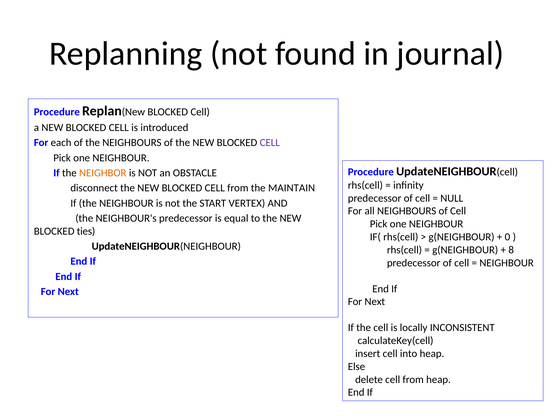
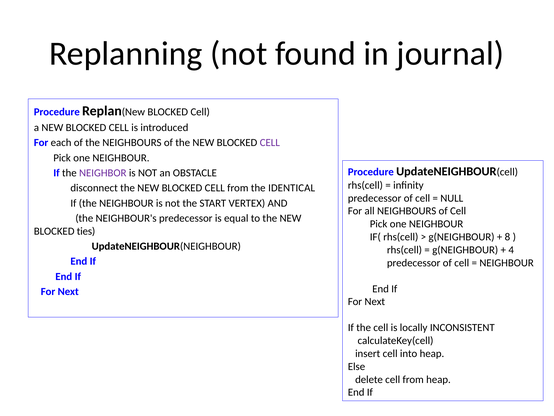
NEIGHBOR colour: orange -> purple
MAINTAIN: MAINTAIN -> IDENTICAL
0: 0 -> 8
8: 8 -> 4
